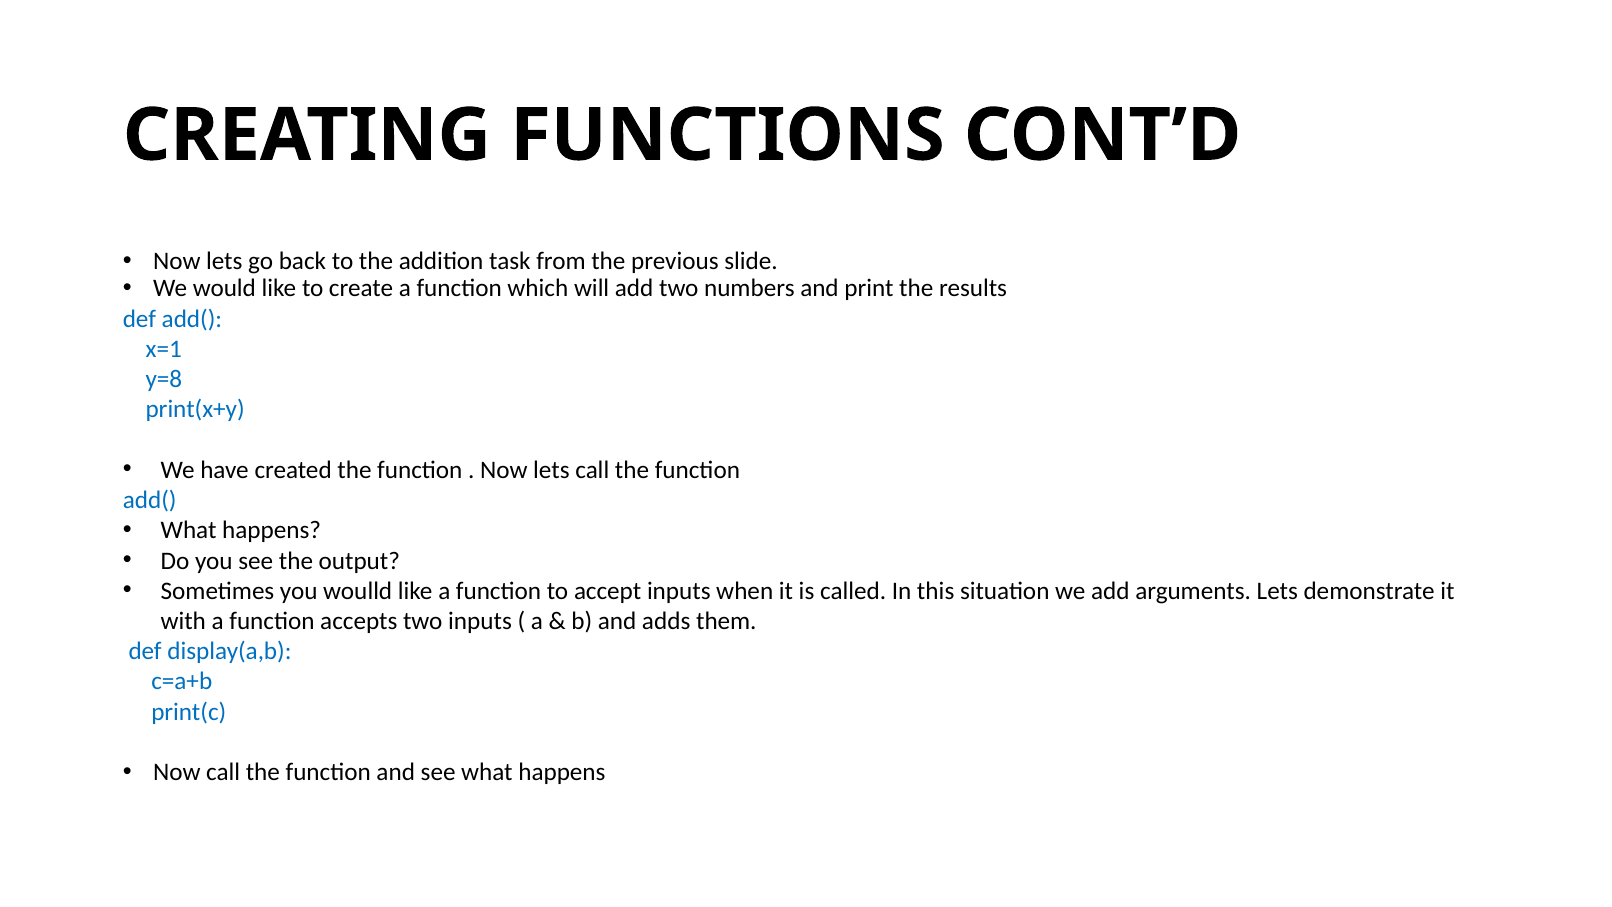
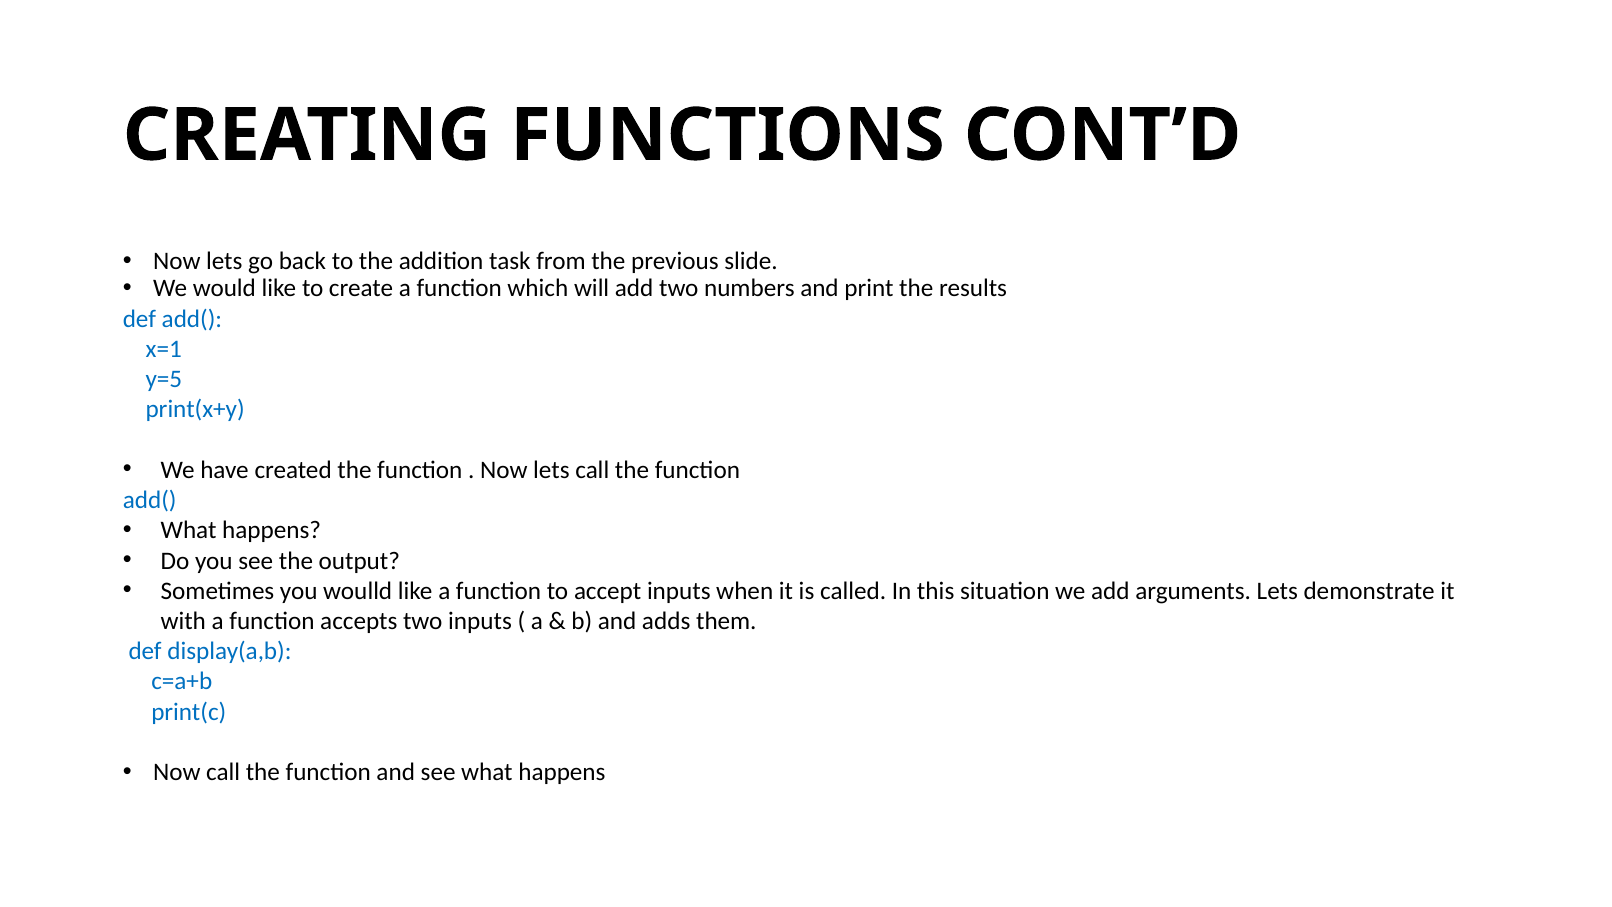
y=8: y=8 -> y=5
